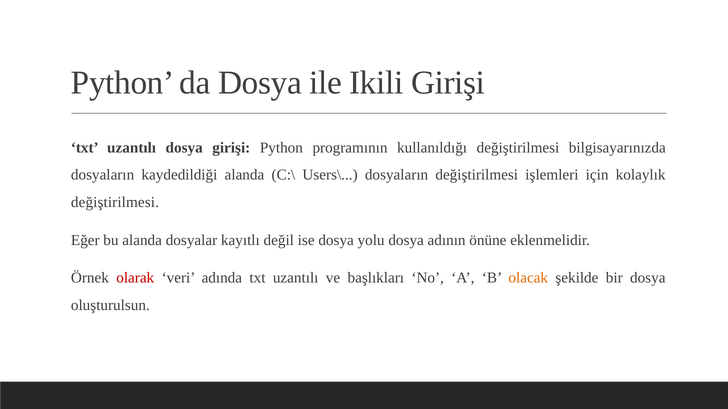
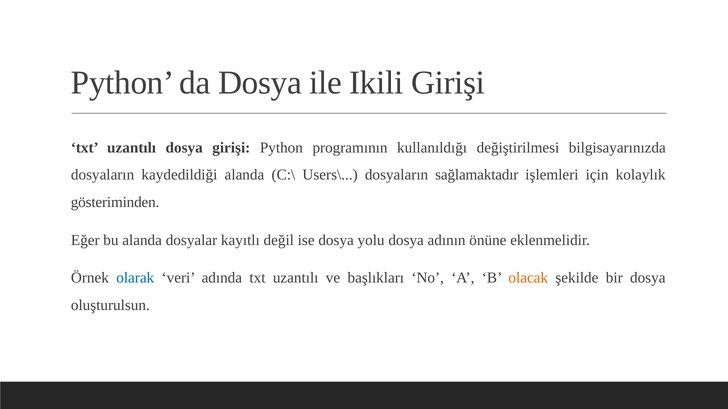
dosyaların değiştirilmesi: değiştirilmesi -> sağlamaktadır
değiştirilmesi at (115, 202): değiştirilmesi -> gösteriminden
olarak colour: red -> blue
